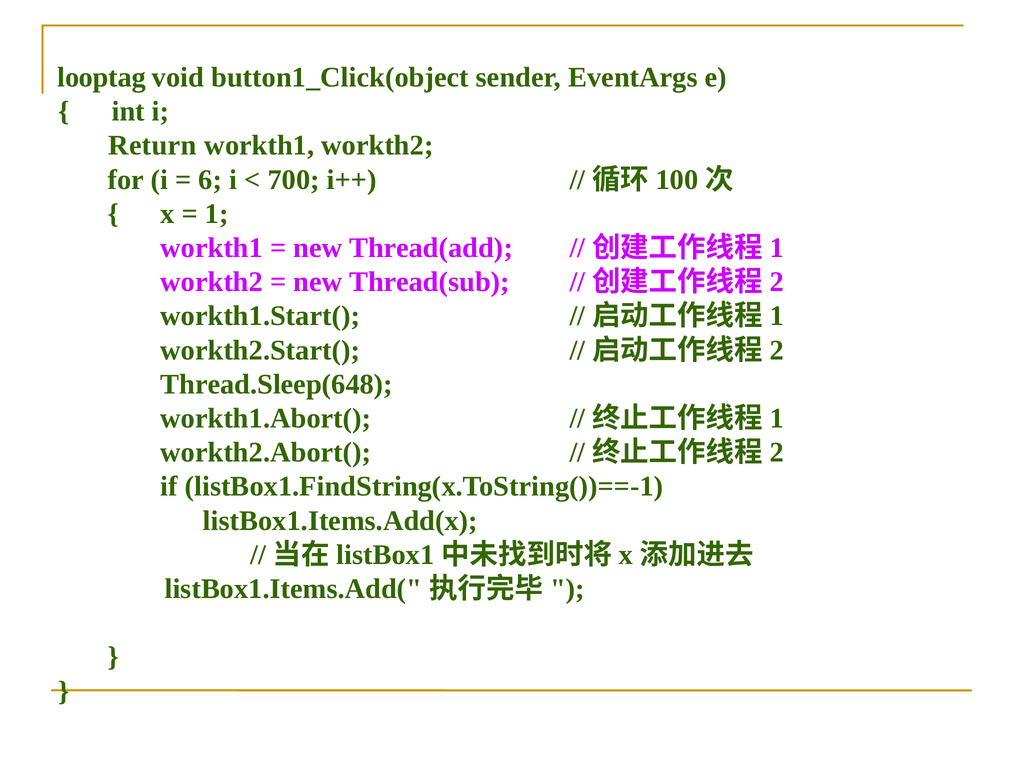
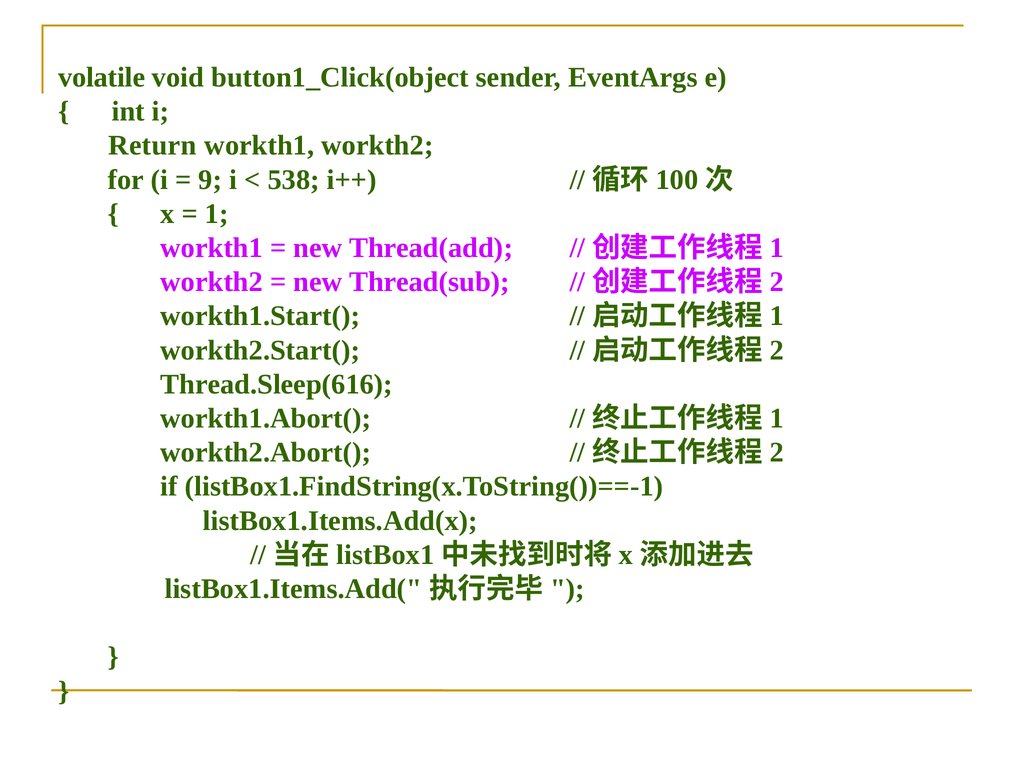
looptag: looptag -> volatile
6: 6 -> 9
700: 700 -> 538
Thread.Sleep(648: Thread.Sleep(648 -> Thread.Sleep(616
